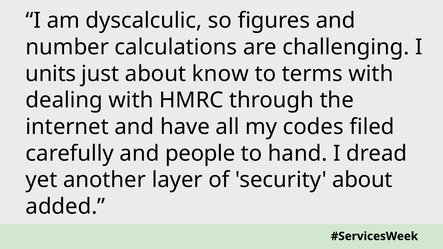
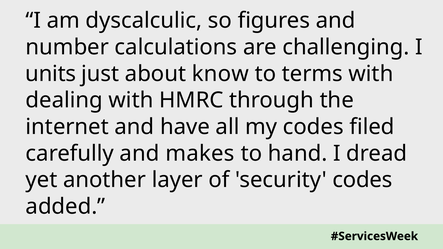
people: people -> makes
security about: about -> codes
